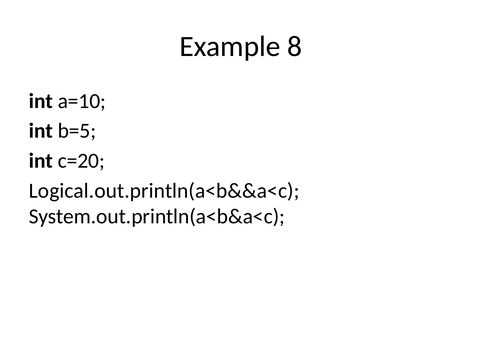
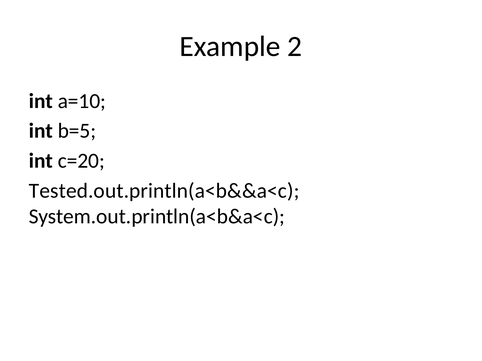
8: 8 -> 2
Logical.out.println(a<b&&a<c: Logical.out.println(a<b&&a<c -> Tested.out.println(a<b&&a<c
